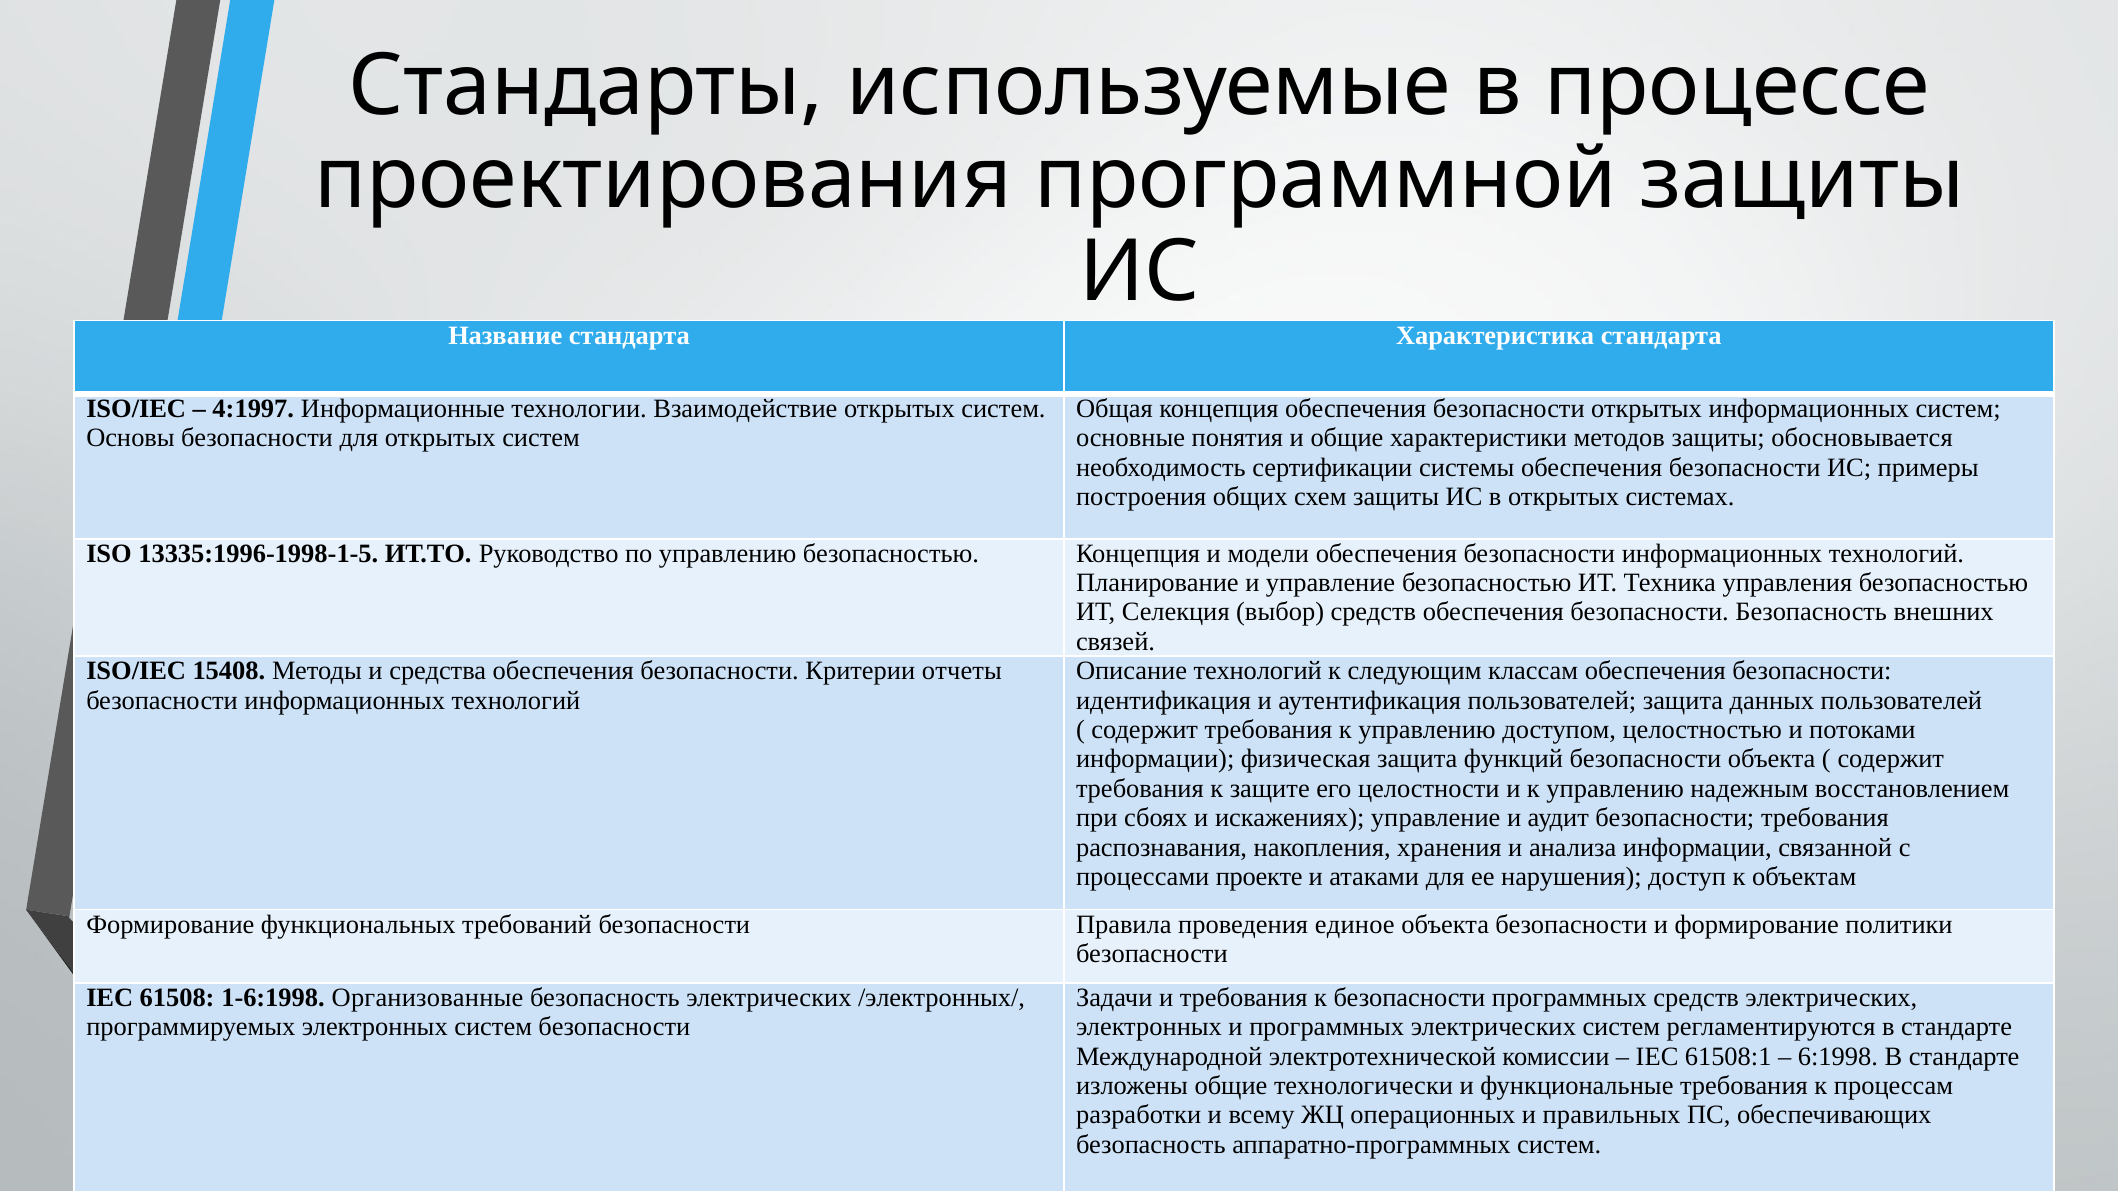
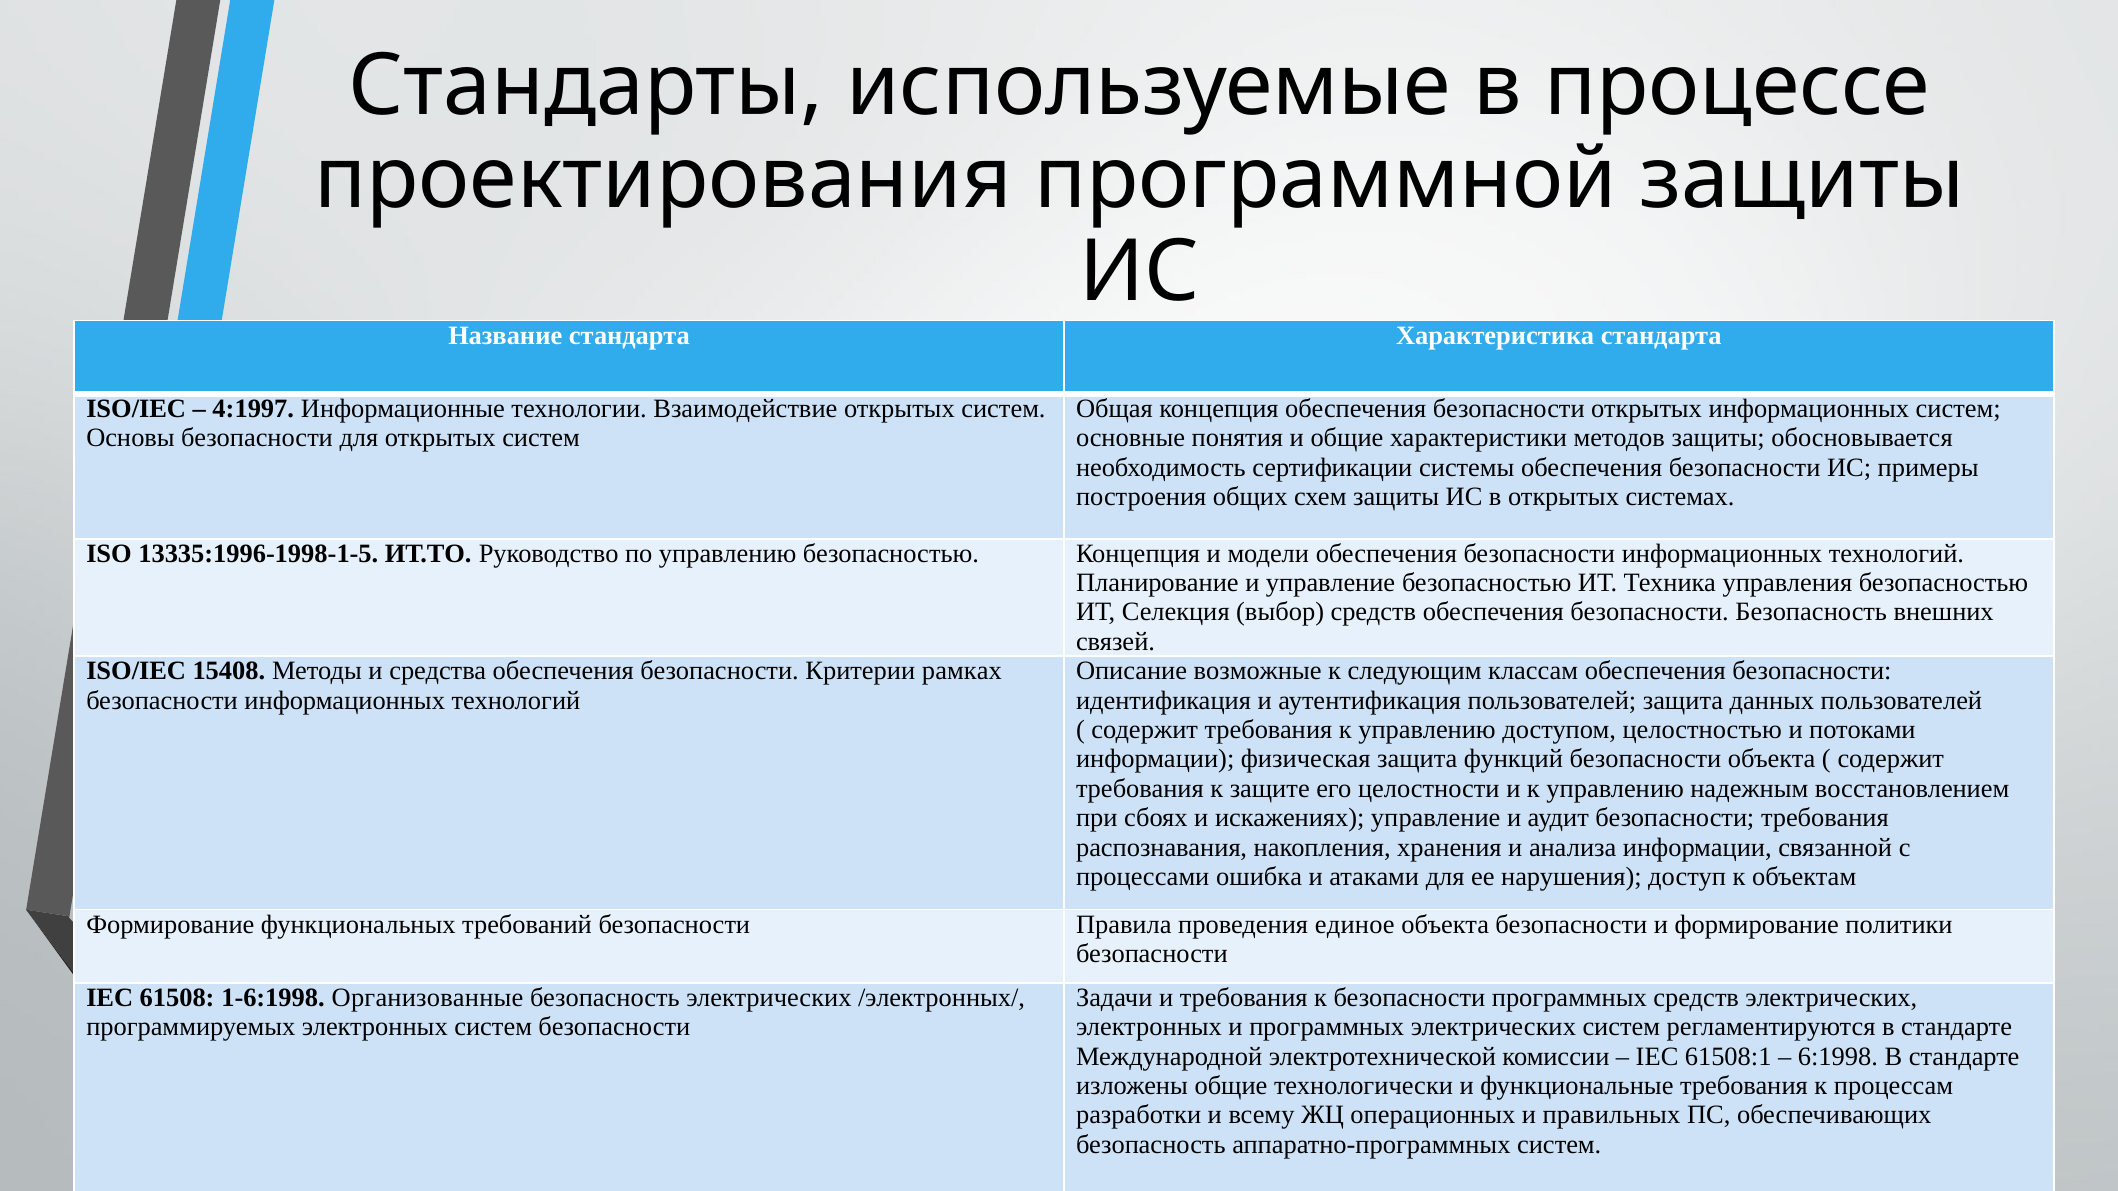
отчеты: отчеты -> рамках
Описание технологий: технологий -> возможные
проекте: проекте -> ошибка
